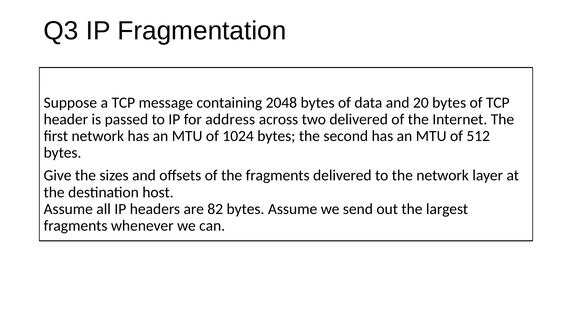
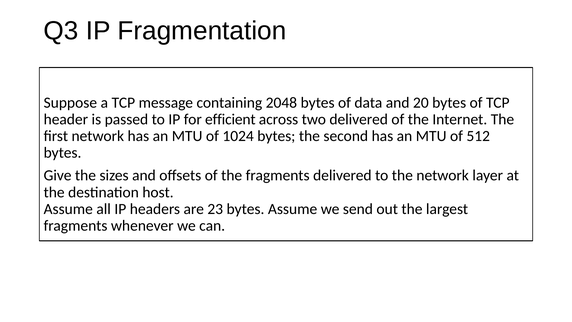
address: address -> efficient
82: 82 -> 23
